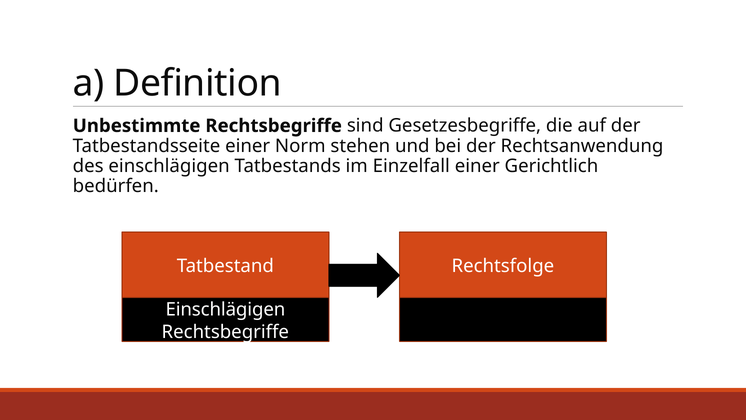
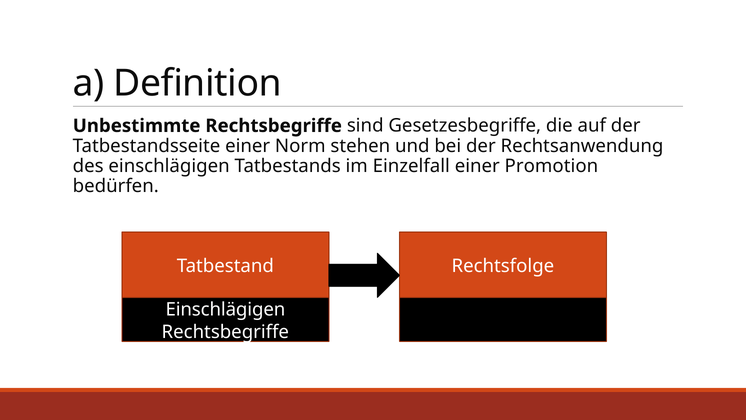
Gerichtlich: Gerichtlich -> Promotion
